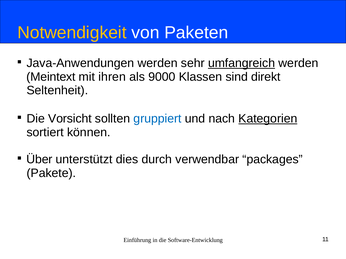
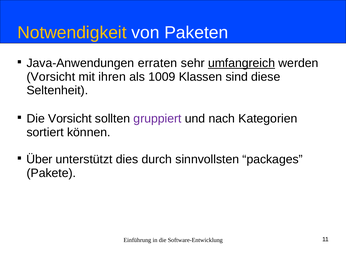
Java-Anwendungen werden: werden -> erraten
Meintext at (51, 77): Meintext -> Vorsicht
9000: 9000 -> 1009
direkt: direkt -> diese
gruppiert colour: blue -> purple
Kategorien underline: present -> none
verwendbar: verwendbar -> sinnvollsten
